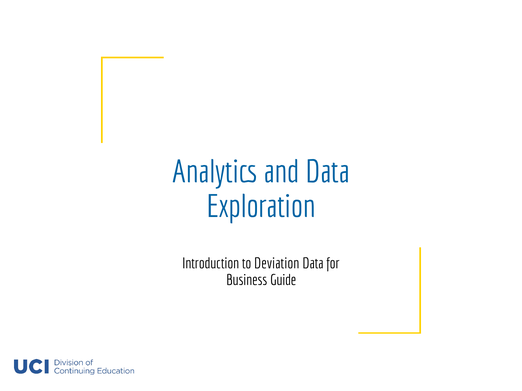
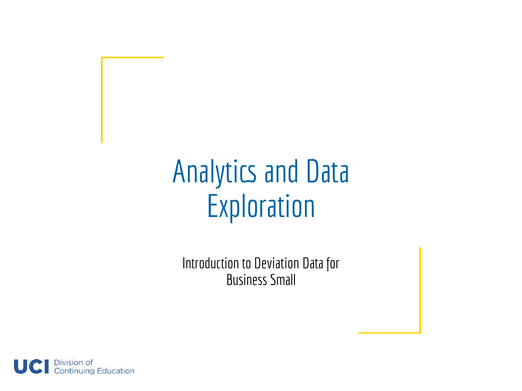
Guide: Guide -> Small
